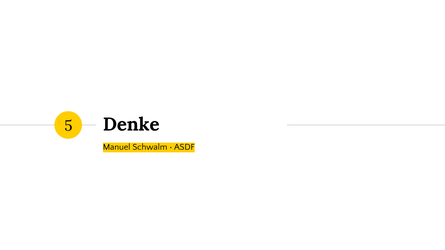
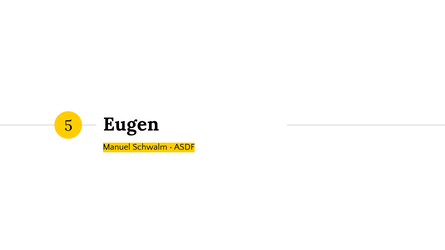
Denke: Denke -> Eugen
